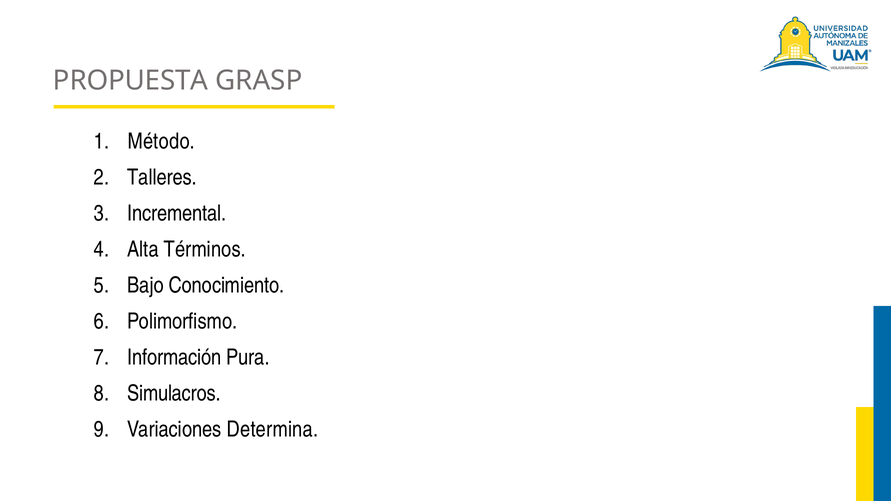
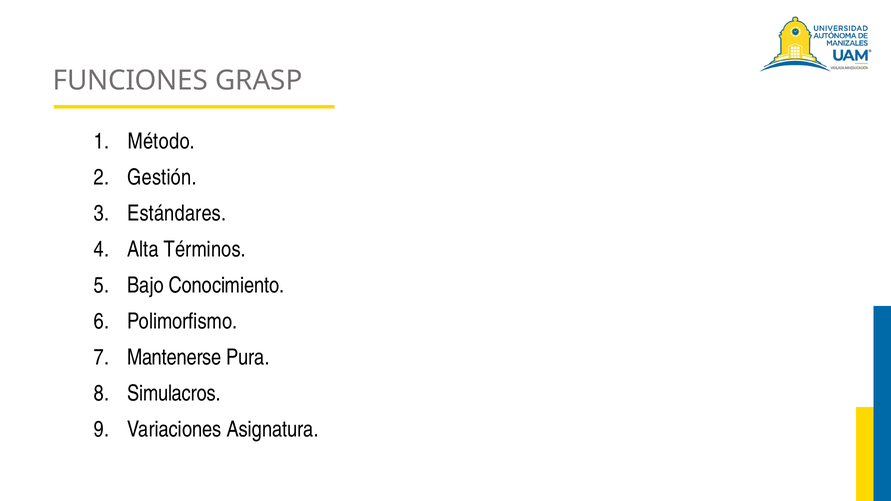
PROPUESTA: PROPUESTA -> FUNCIONES
Talleres: Talleres -> Gestión
Incremental: Incremental -> Estándares
Información: Información -> Mantenerse
Determina: Determina -> Asignatura
